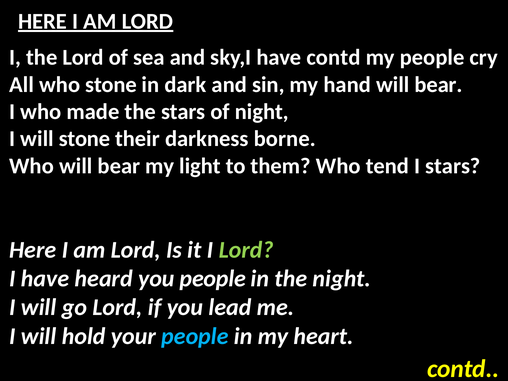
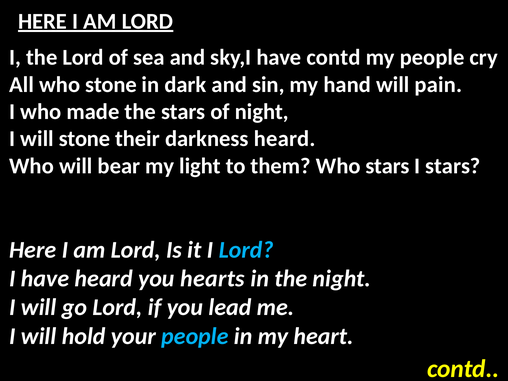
hand will bear: bear -> pain
darkness borne: borne -> heard
Who tend: tend -> stars
Lord at (246, 250) colour: light green -> light blue
you people: people -> hearts
